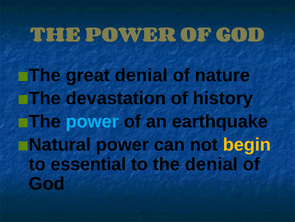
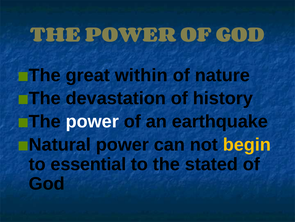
great denial: denial -> within
power at (92, 121) colour: light blue -> white
the denial: denial -> stated
